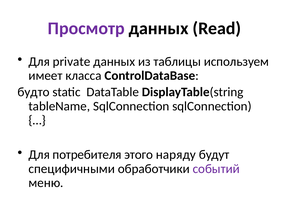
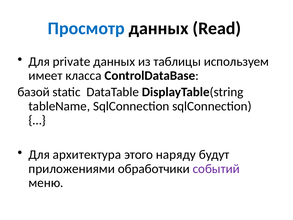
Просмотр colour: purple -> blue
будто: будто -> базой
потребителя: потребителя -> архитектура
специфичными: специфичными -> приложениями
